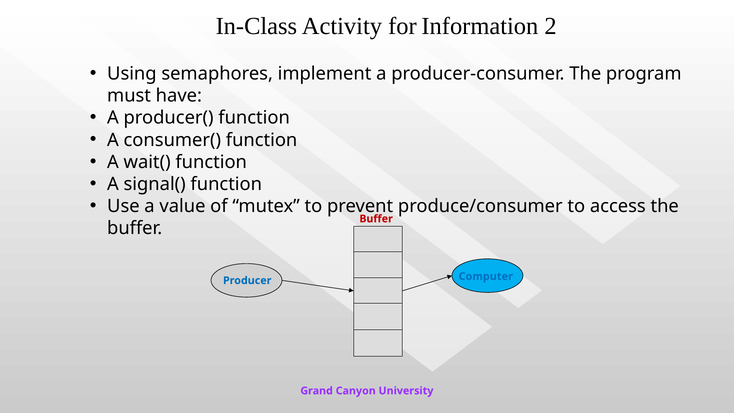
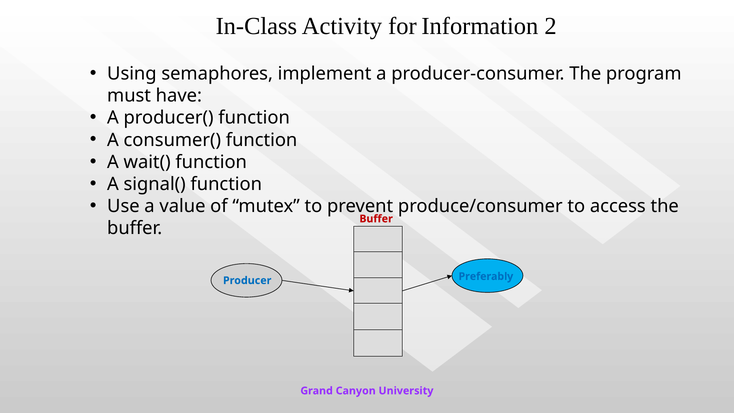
Computer: Computer -> Preferably
